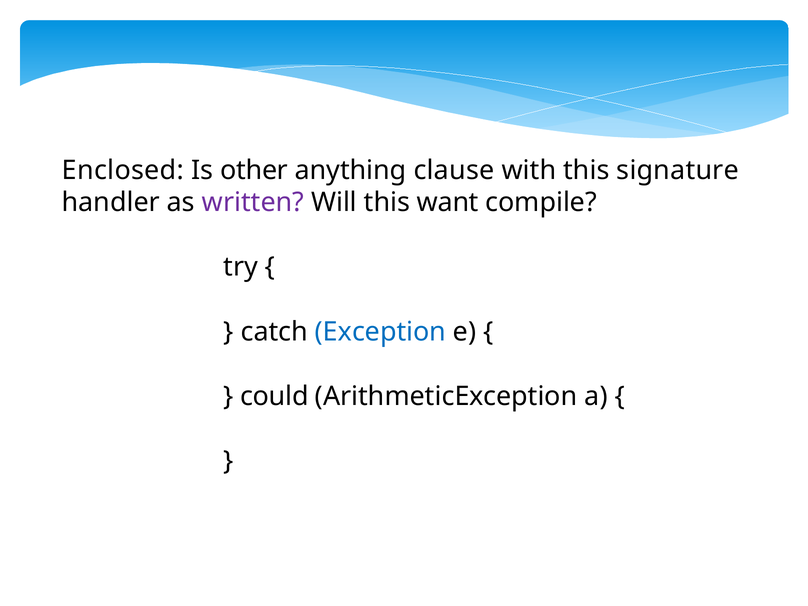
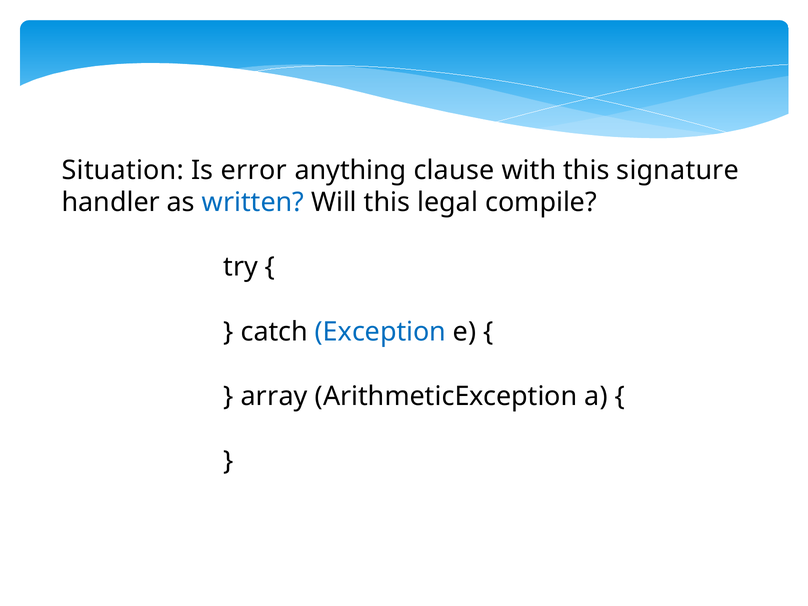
Enclosed: Enclosed -> Situation
other: other -> error
written colour: purple -> blue
want: want -> legal
could: could -> array
